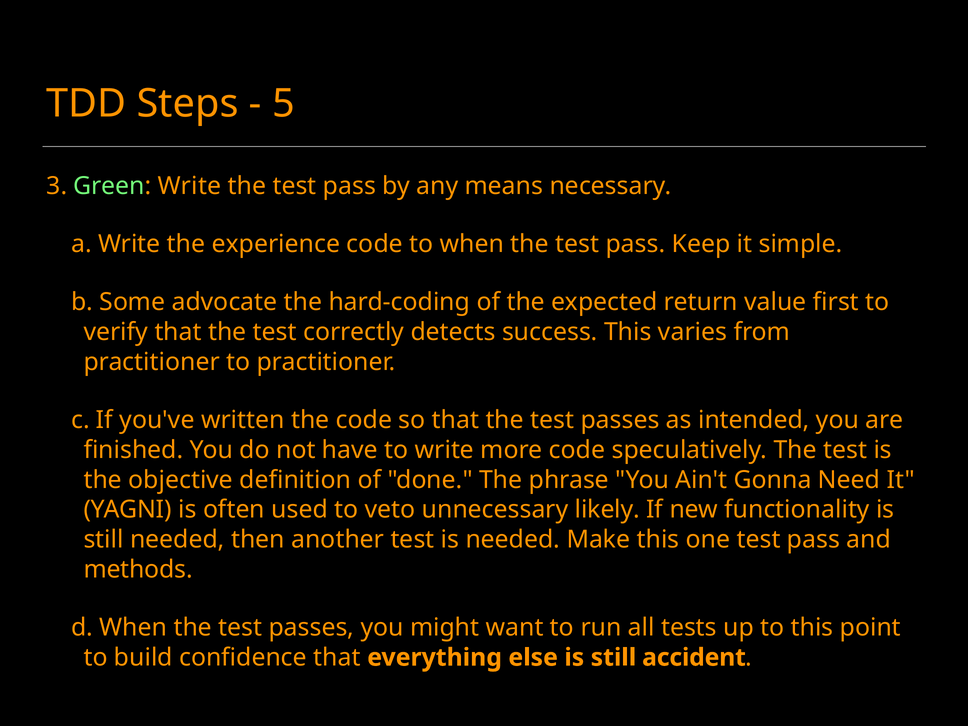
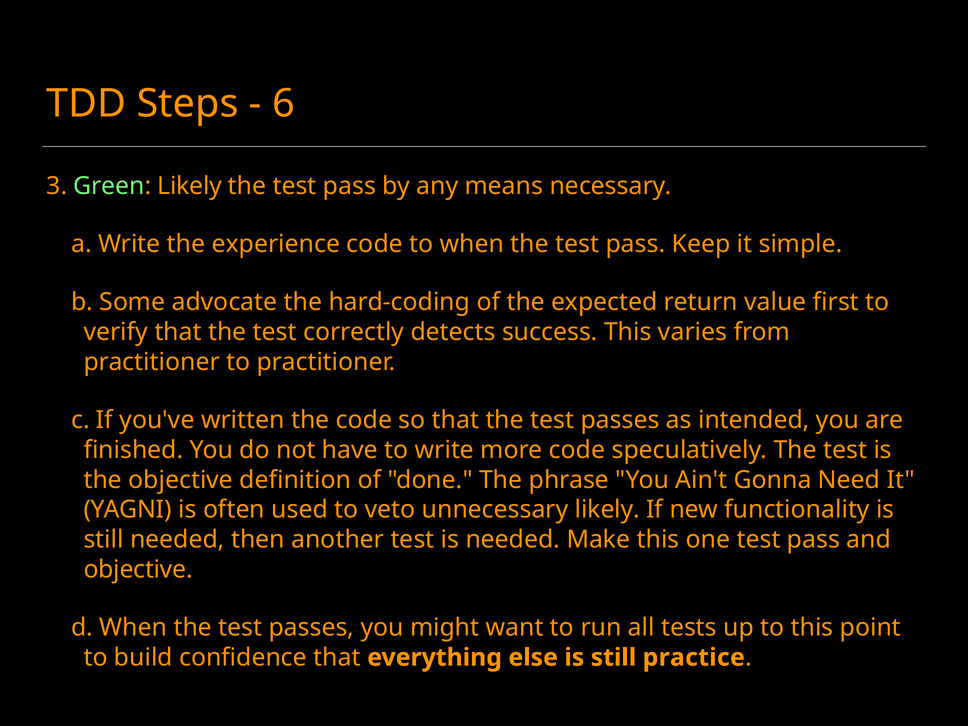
5: 5 -> 6
Green Write: Write -> Likely
methods at (138, 569): methods -> objective
accident: accident -> practice
